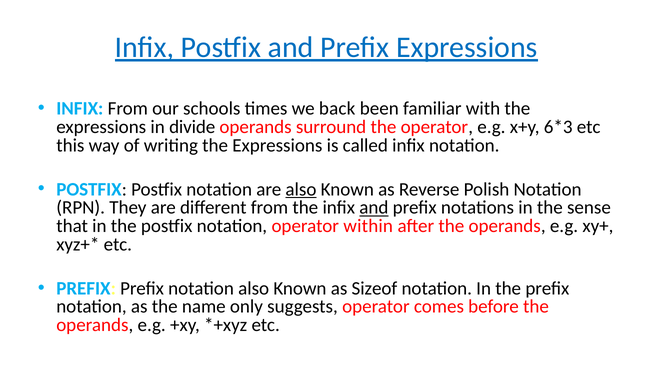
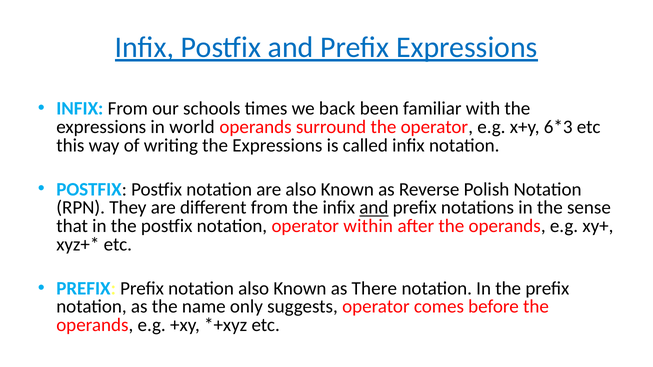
divide: divide -> world
also at (301, 190) underline: present -> none
Sizeof: Sizeof -> There
